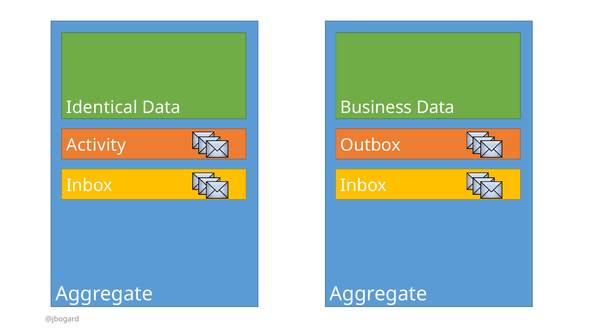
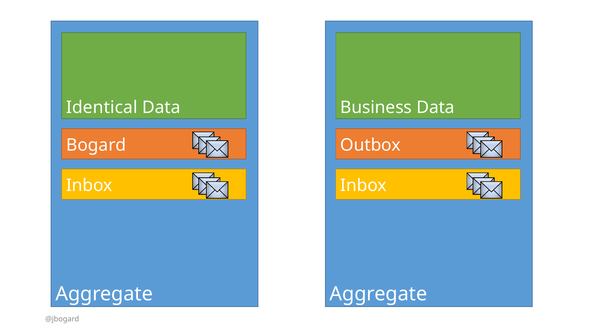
Activity: Activity -> Bogard
